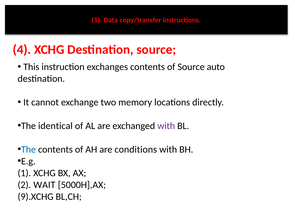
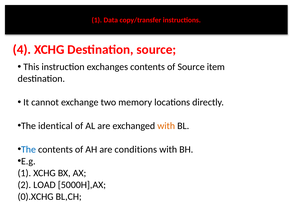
auto: auto -> item
with at (166, 126) colour: purple -> orange
WAIT: WAIT -> LOAD
9).XCHG: 9).XCHG -> 0).XCHG
